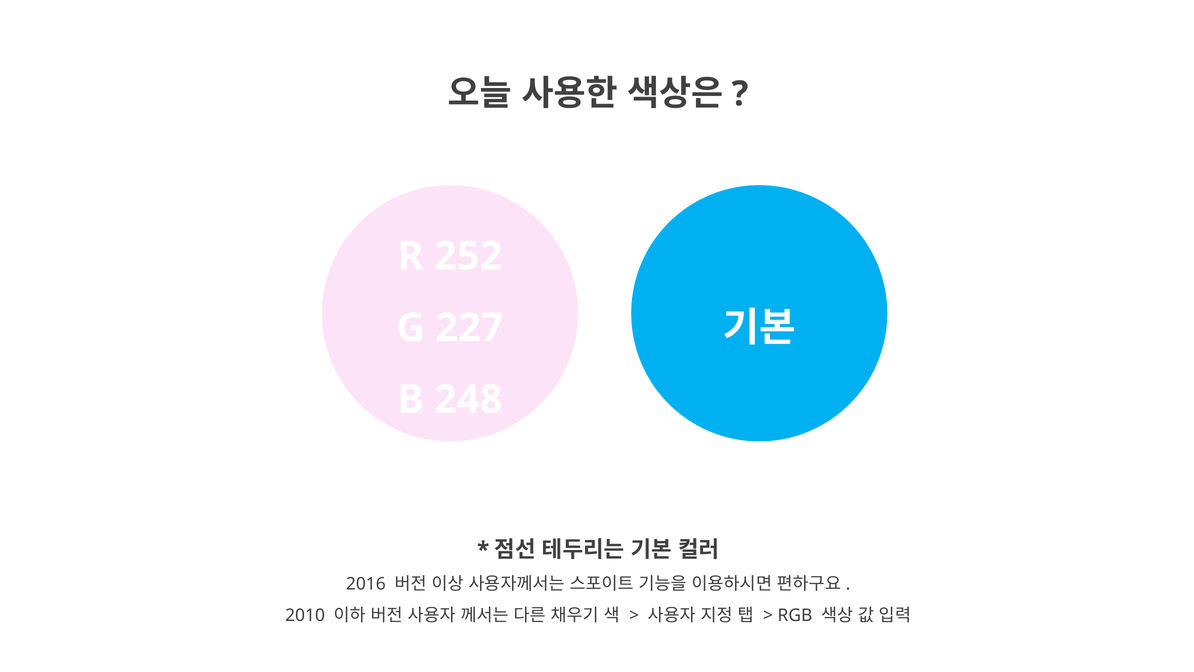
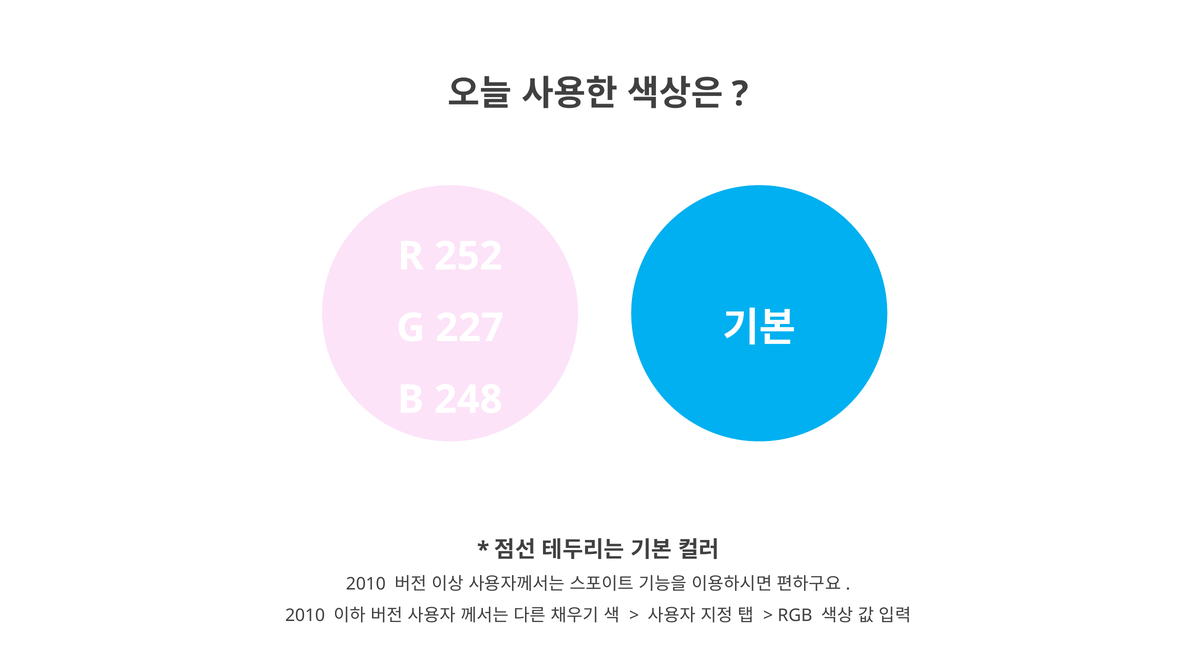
2016 at (366, 584): 2016 -> 2010
